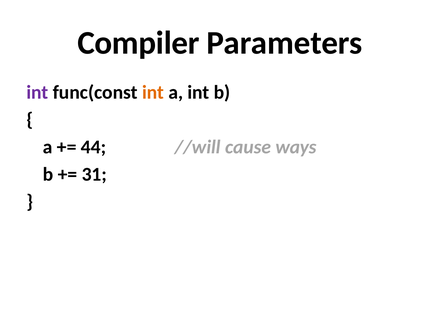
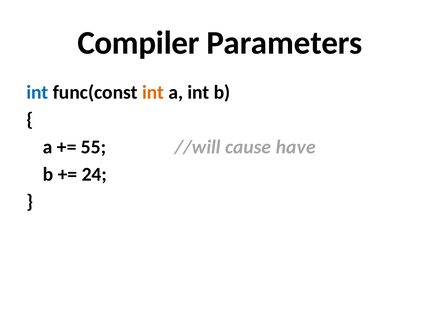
int at (37, 92) colour: purple -> blue
44: 44 -> 55
ways: ways -> have
31: 31 -> 24
